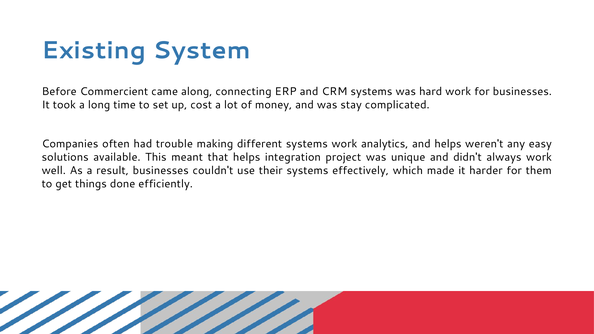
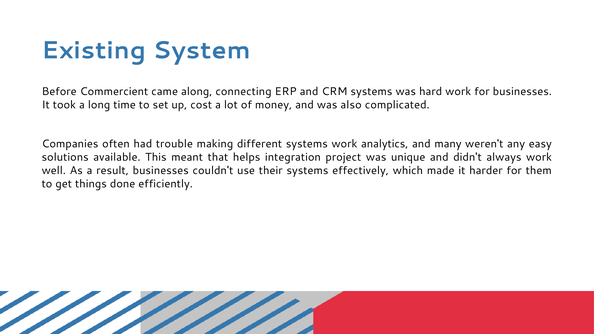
stay: stay -> also
and helps: helps -> many
